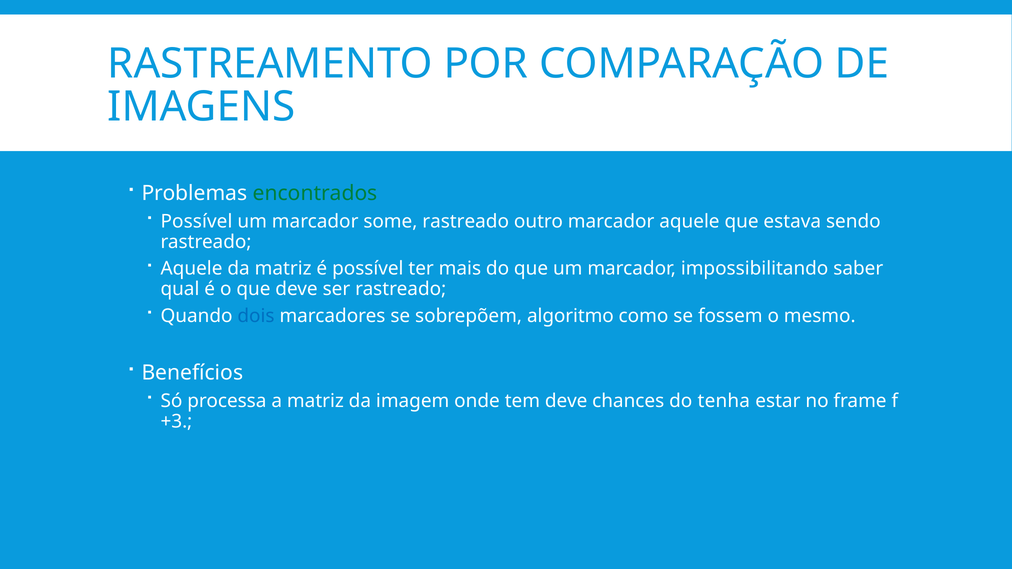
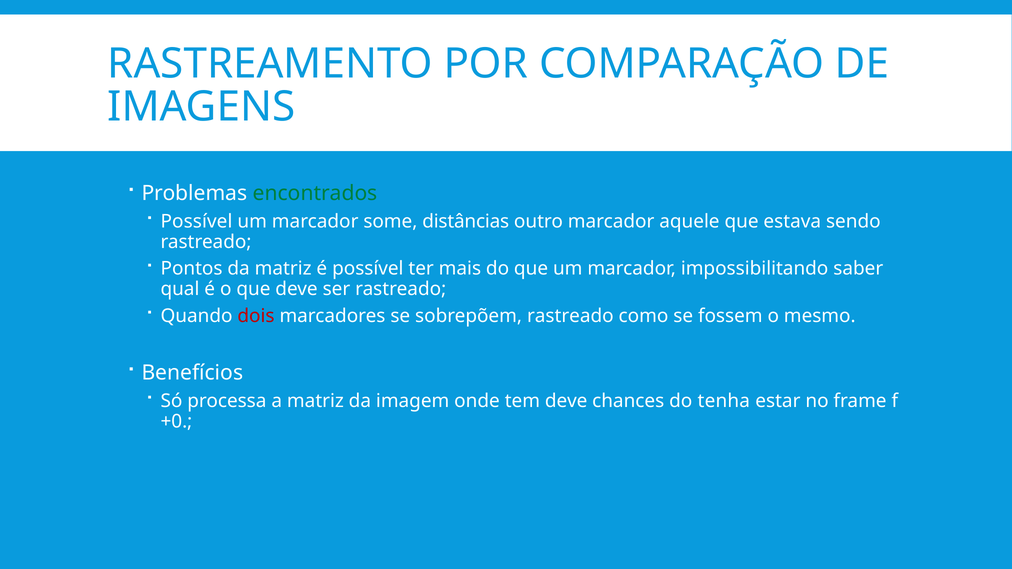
some rastreado: rastreado -> distâncias
Aquele at (192, 269): Aquele -> Pontos
dois colour: blue -> red
sobrepõem algoritmo: algoritmo -> rastreado
+3: +3 -> +0
